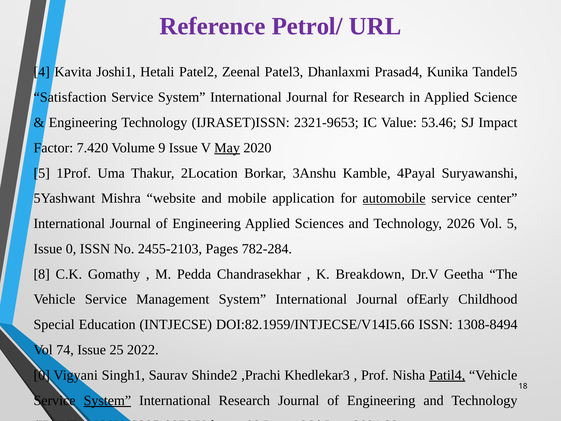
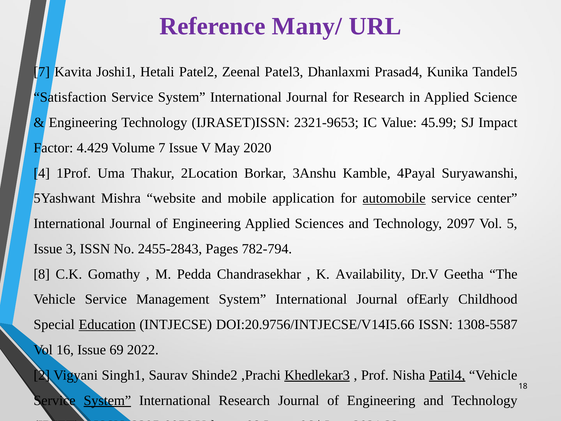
Petrol/: Petrol/ -> Many/
4 at (42, 72): 4 -> 7
53.46: 53.46 -> 45.99
7.420: 7.420 -> 4.429
9 at (162, 148): 9 -> 7
May underline: present -> none
5 at (42, 173): 5 -> 4
2026: 2026 -> 2097
Issue 0: 0 -> 3
2455-2103: 2455-2103 -> 2455-2843
782-284: 782-284 -> 782-794
K Breakdown: Breakdown -> Availability
Education underline: none -> present
DOI:82.1959/INTJECSE/V14I5.66: DOI:82.1959/INTJECSE/V14I5.66 -> DOI:20.9756/INTJECSE/V14I5.66
1308-8494: 1308-8494 -> 1308-5587
74: 74 -> 16
25: 25 -> 69
0 at (42, 375): 0 -> 2
Khedlekar3 underline: none -> present
